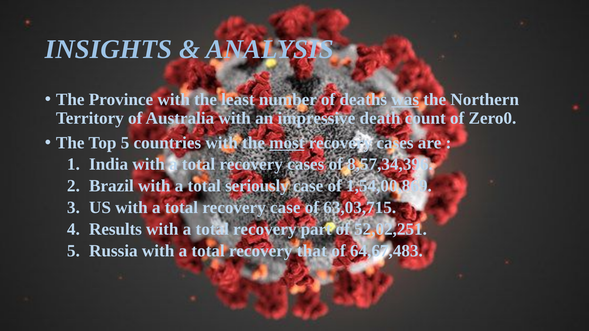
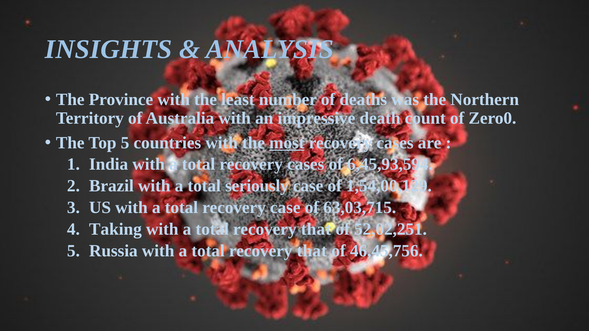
was underline: present -> none
8,57,34,396: 8,57,34,396 -> 6,45,93,594
1,54,00,869: 1,54,00,869 -> 1,54,00,129
Results: Results -> Taking
part at (316, 229): part -> that
64,67,483: 64,67,483 -> 46,45,756
